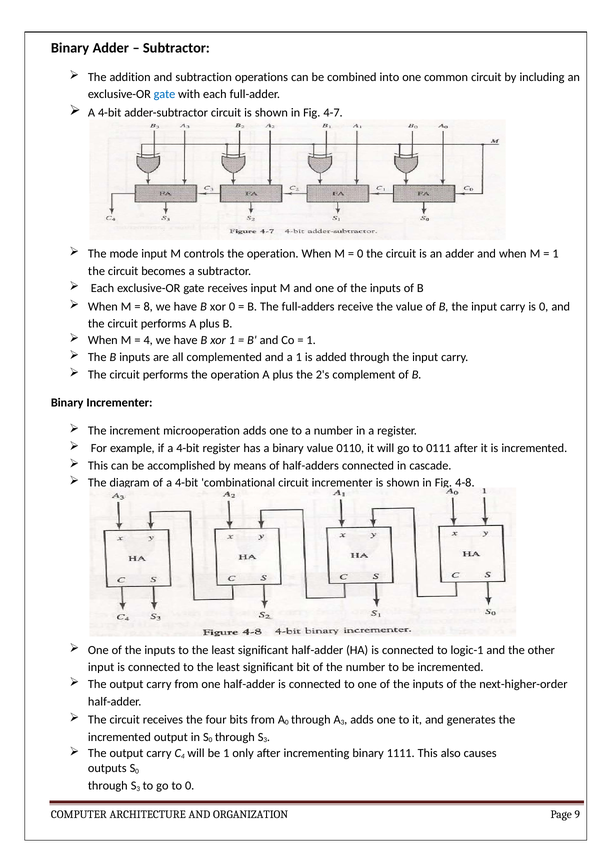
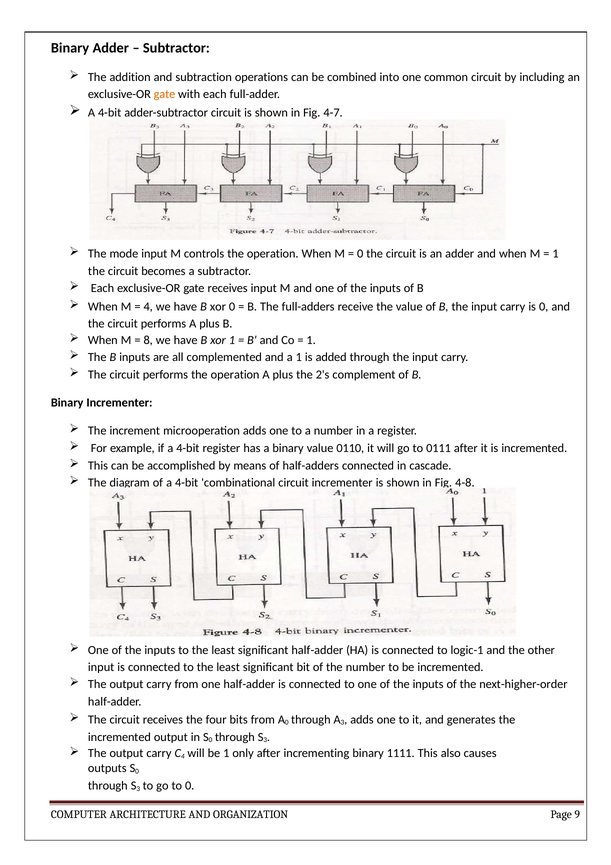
gate at (164, 94) colour: blue -> orange
8 at (148, 306): 8 -> 4
4 at (148, 340): 4 -> 8
